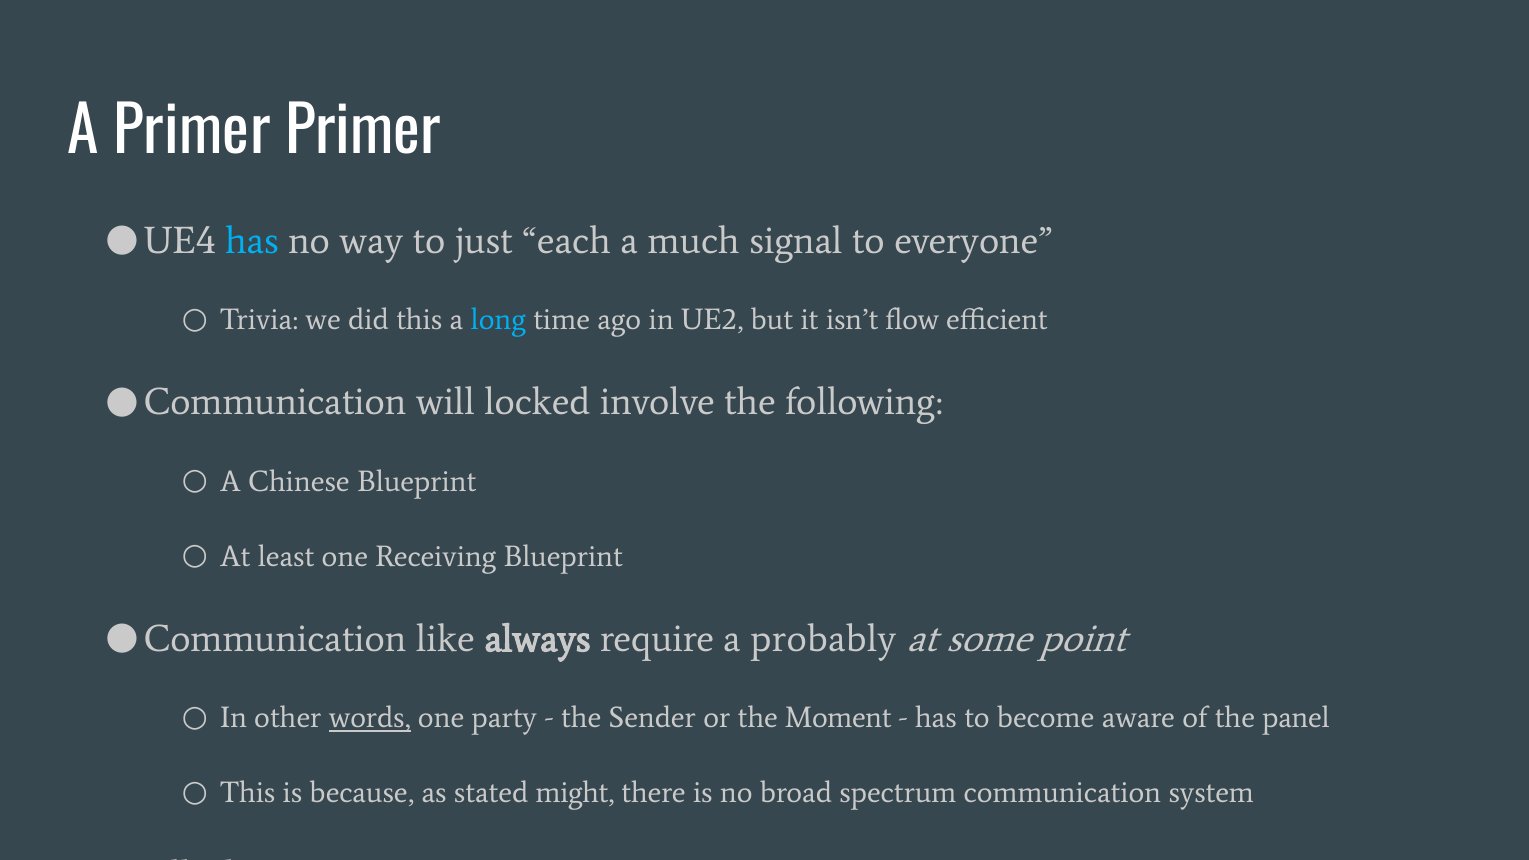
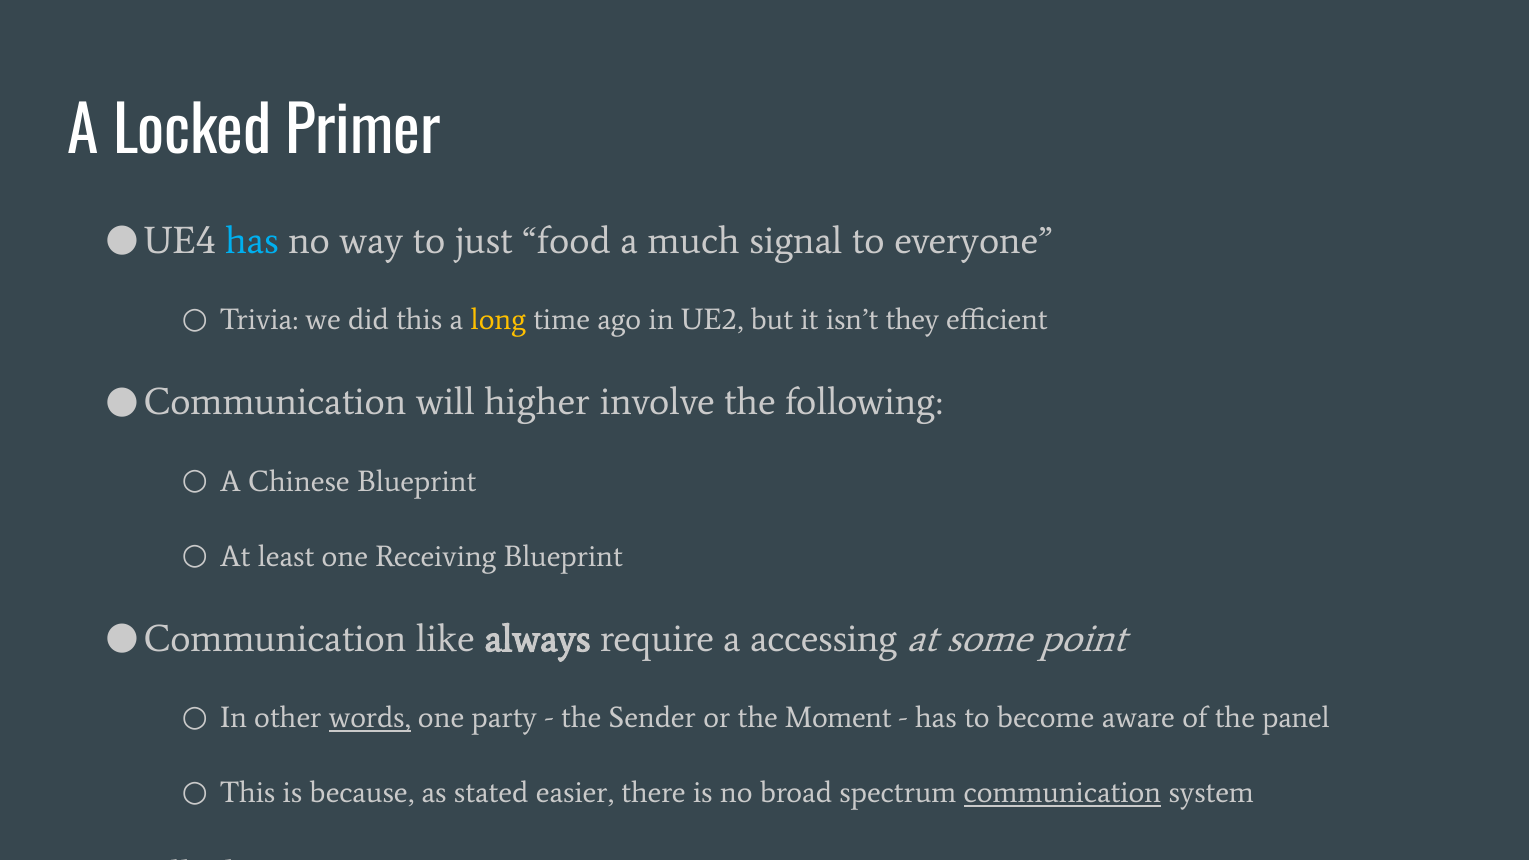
A Primer: Primer -> Locked
each: each -> food
long colour: light blue -> yellow
flow: flow -> they
locked: locked -> higher
probably: probably -> accessing
might: might -> easier
communication at (1062, 793) underline: none -> present
